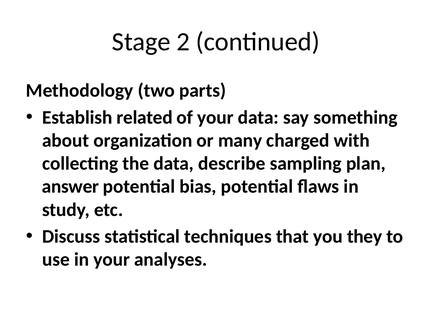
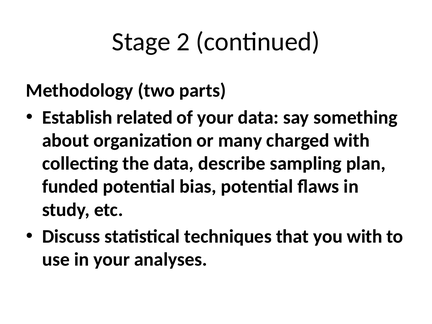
answer: answer -> funded
you they: they -> with
